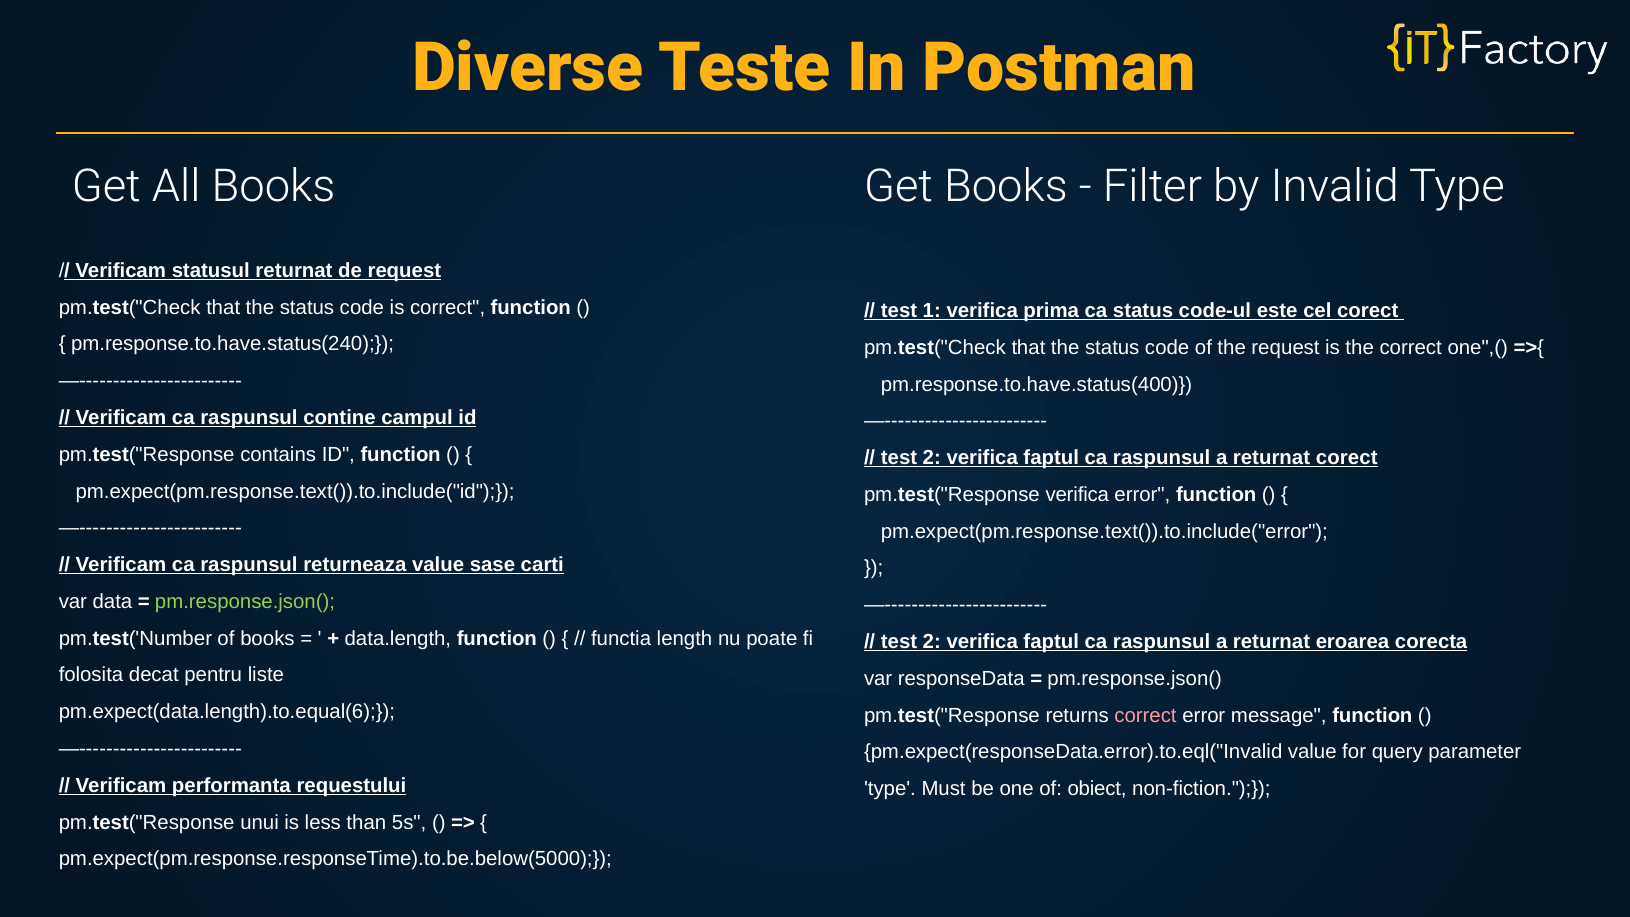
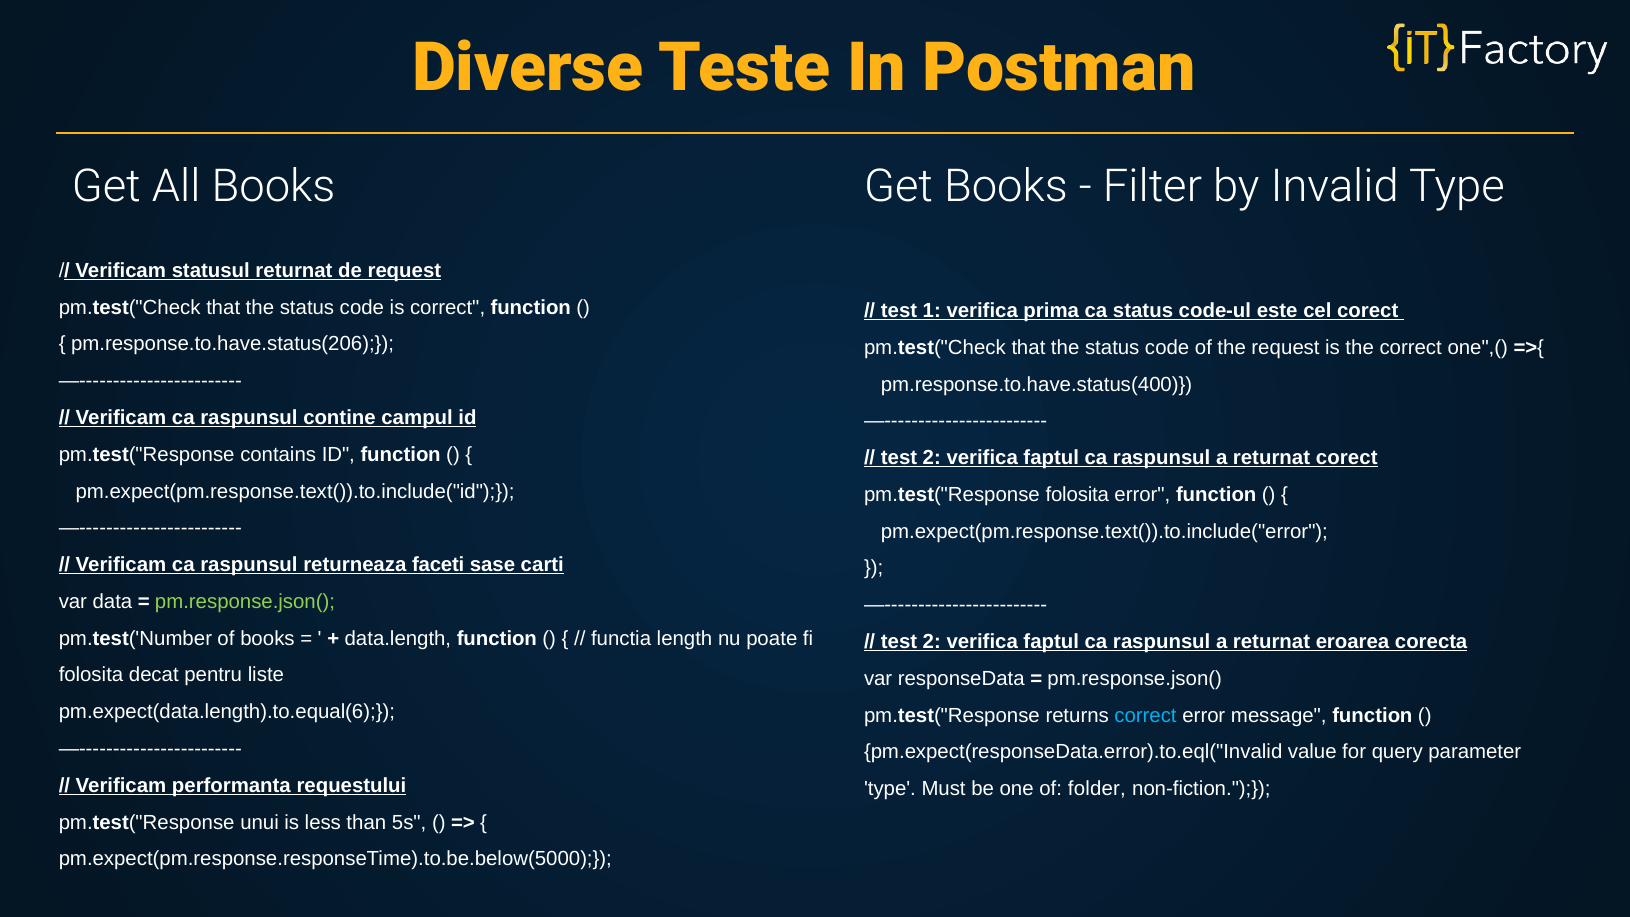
pm.response.to.have.status(240: pm.response.to.have.status(240 -> pm.response.to.have.status(206
pm.test("Response verifica: verifica -> folosita
returneaza value: value -> faceti
correct at (1146, 715) colour: pink -> light blue
obiect: obiect -> folder
